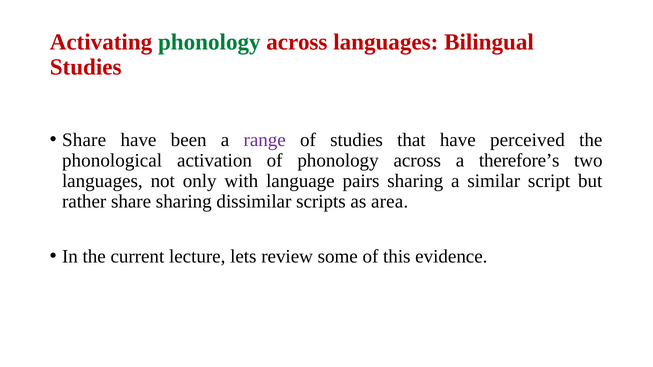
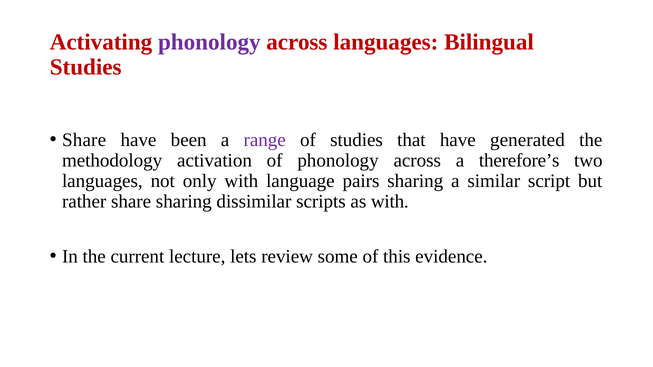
phonology at (209, 42) colour: green -> purple
perceived: perceived -> generated
phonological: phonological -> methodology
as area: area -> with
